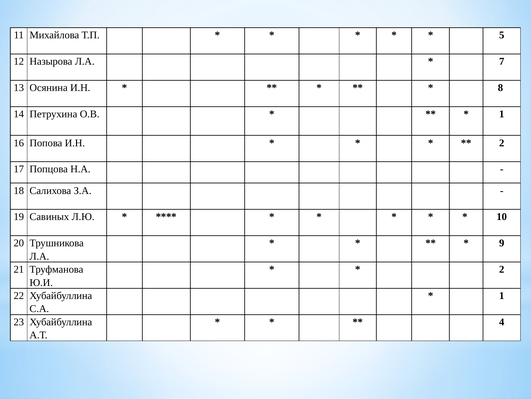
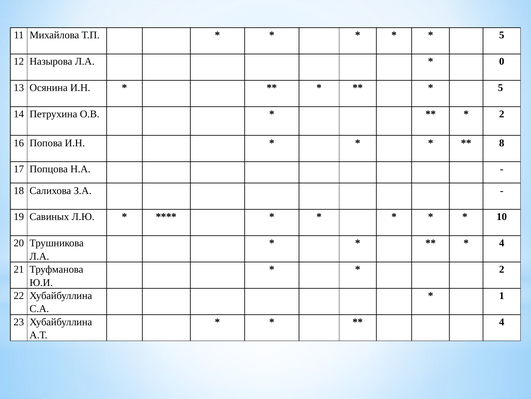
7: 7 -> 0
8 at (500, 88): 8 -> 5
1 at (502, 114): 1 -> 2
2 at (502, 143): 2 -> 8
9 at (502, 243): 9 -> 4
